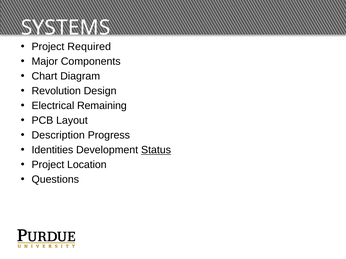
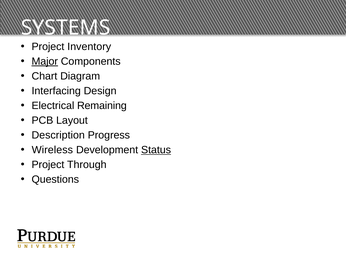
Required: Required -> Inventory
Major underline: none -> present
Revolution: Revolution -> Interfacing
Identities: Identities -> Wireless
Location: Location -> Through
